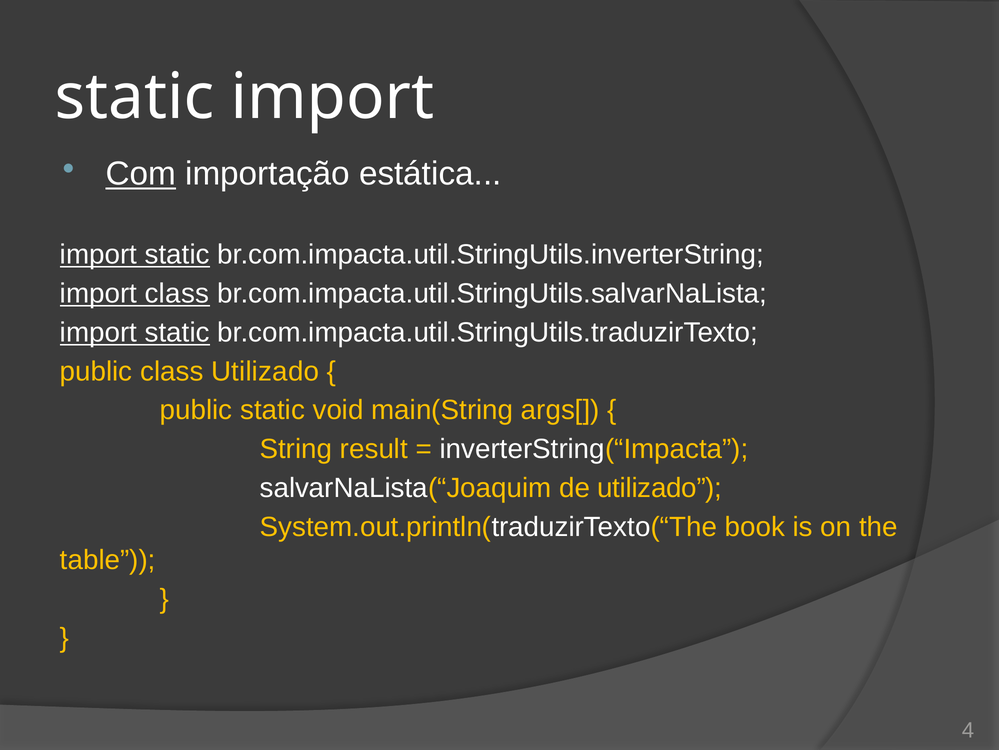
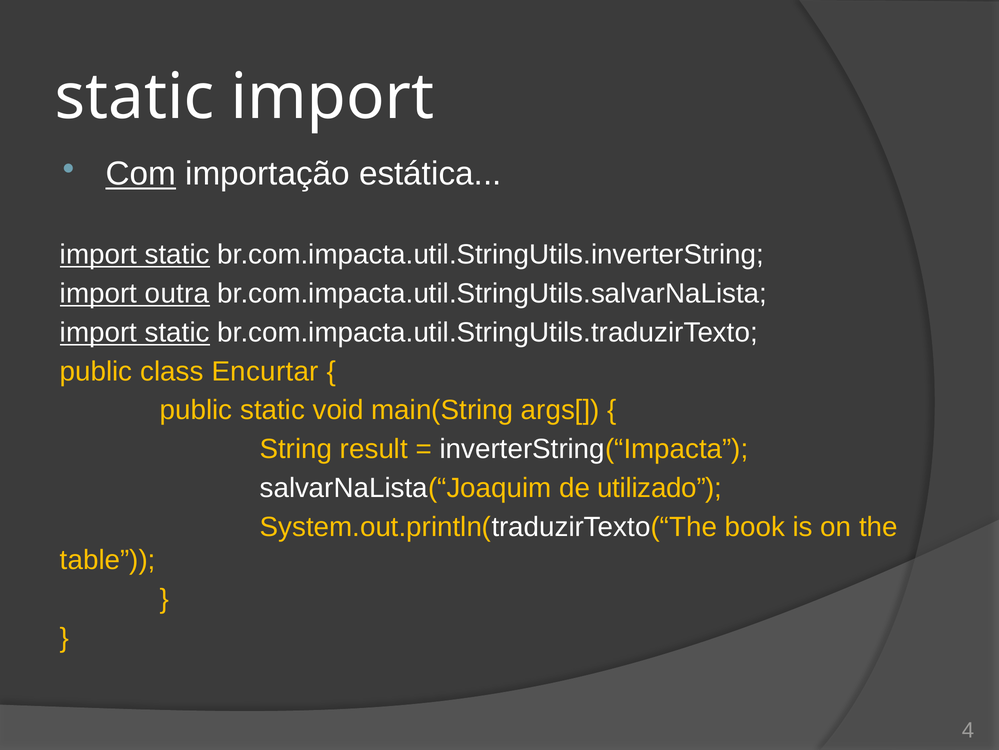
import class: class -> outra
class Utilizado: Utilizado -> Encurtar
